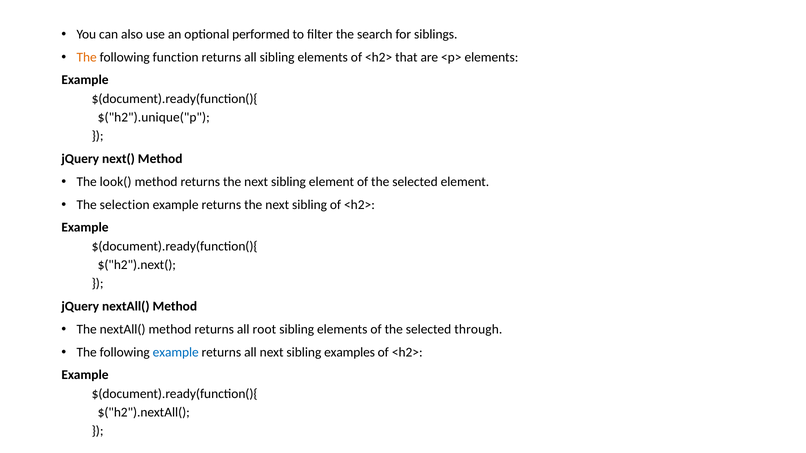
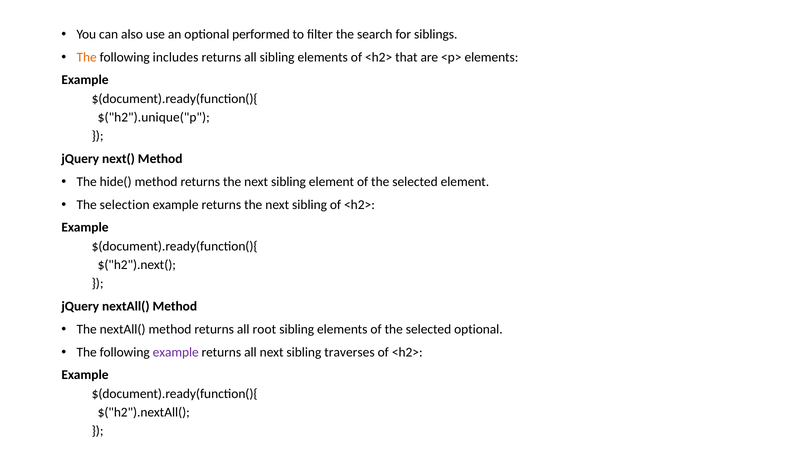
function: function -> includes
look(: look( -> hide(
selected through: through -> optional
example at (176, 352) colour: blue -> purple
examples: examples -> traverses
